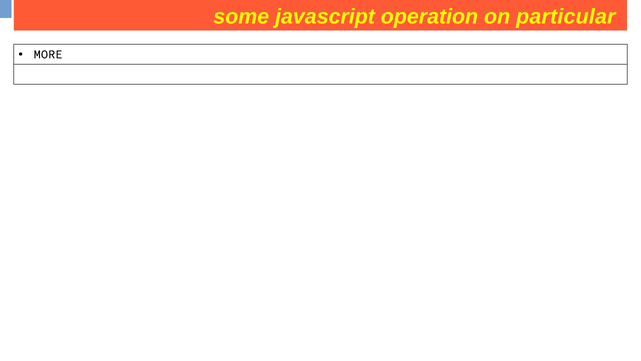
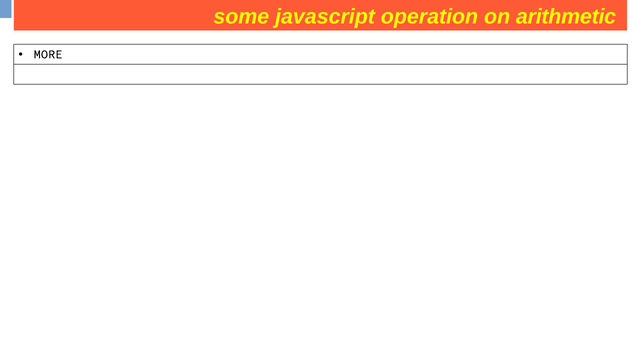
particular: particular -> arithmetic
